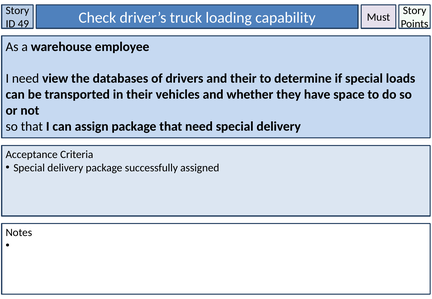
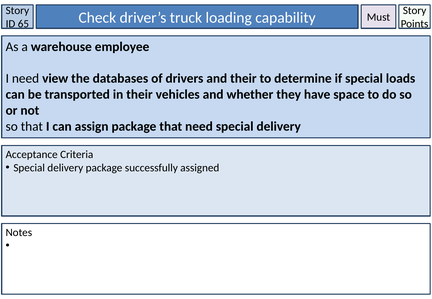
49: 49 -> 65
